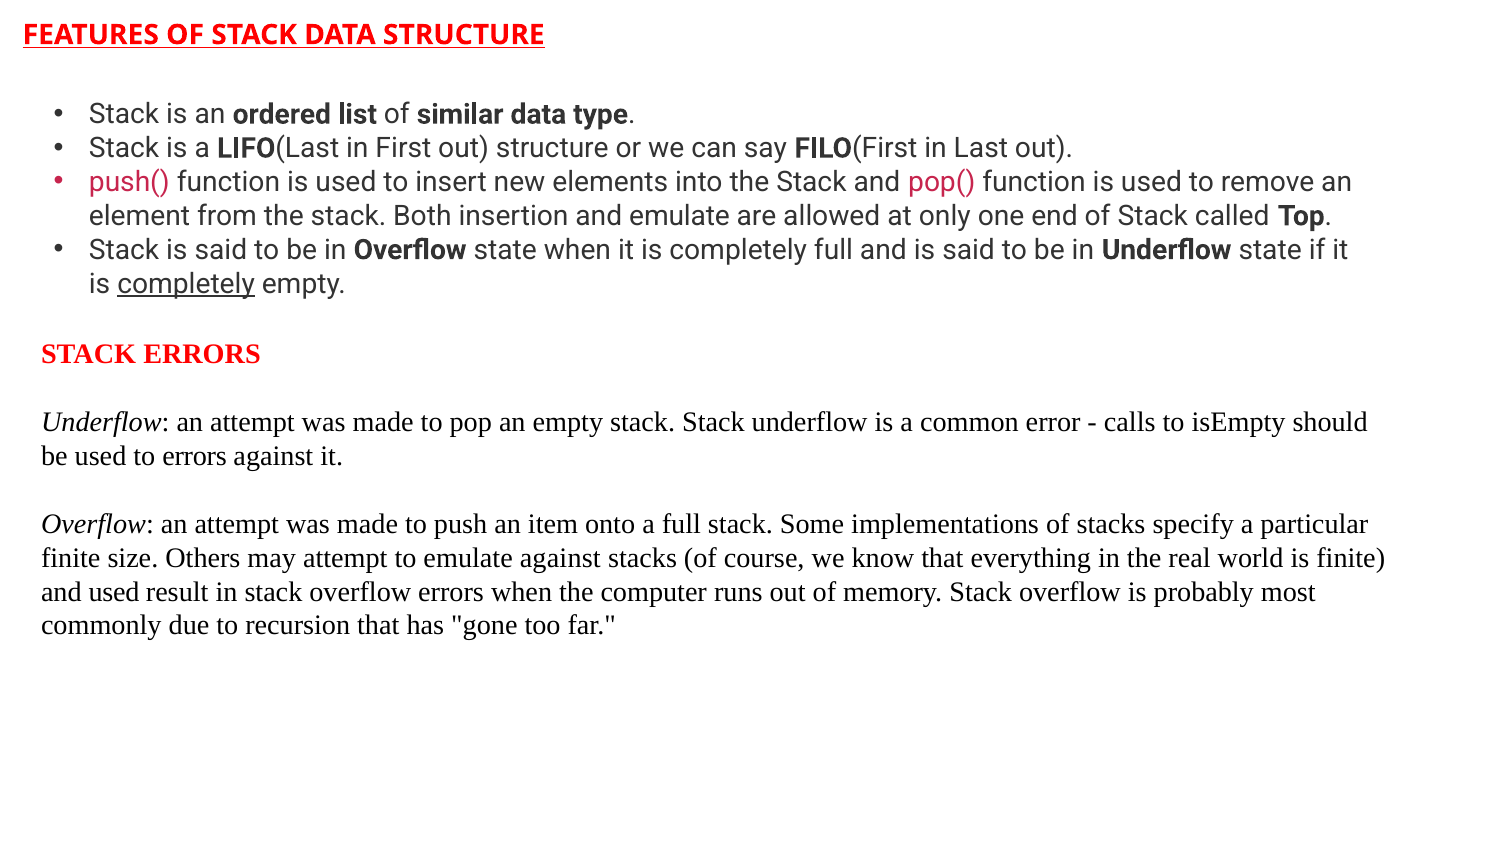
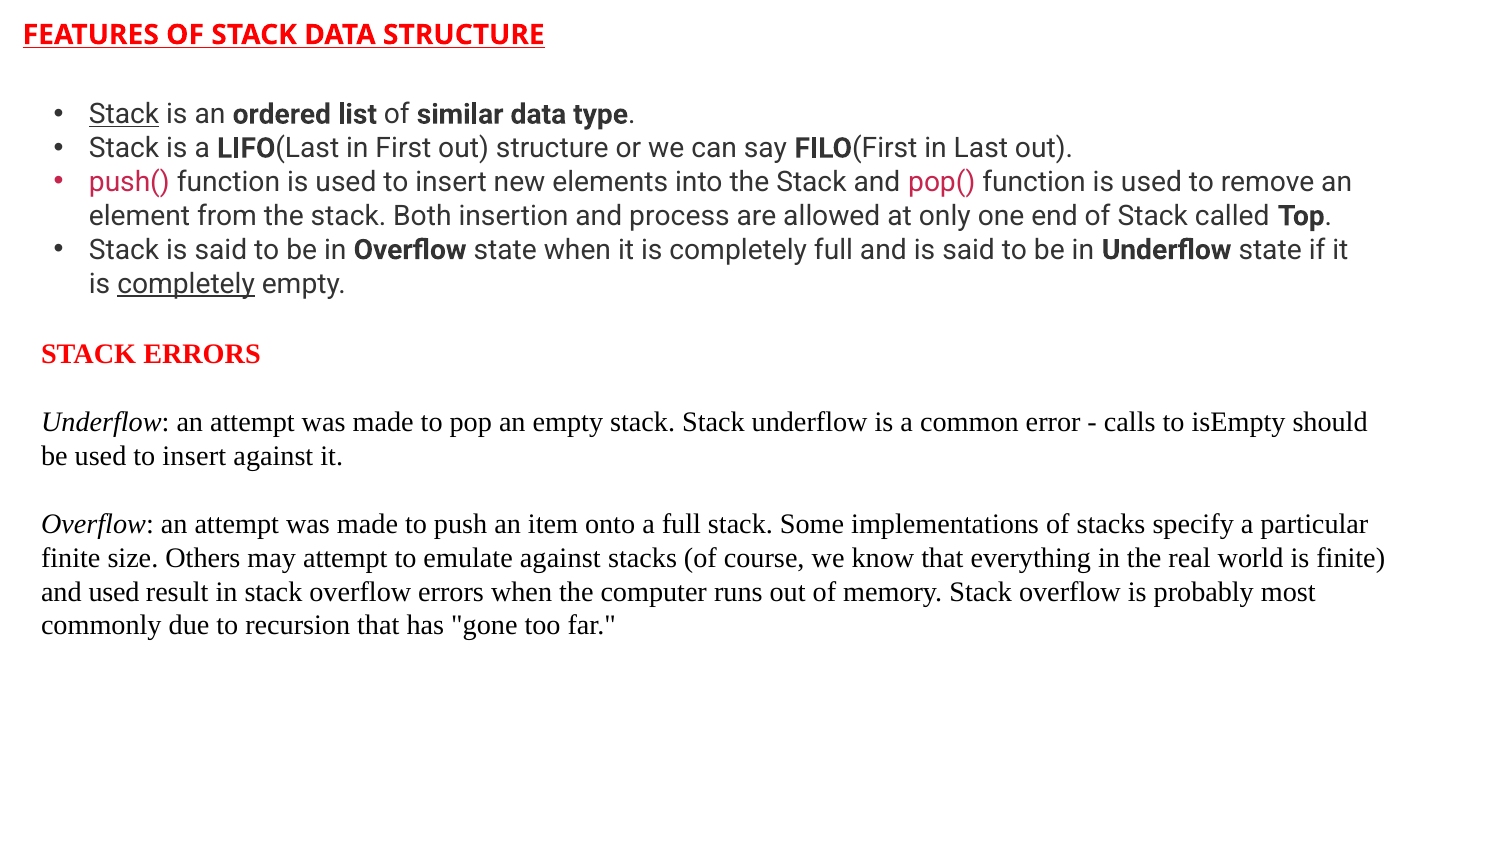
Stack at (124, 114) underline: none -> present
and emulate: emulate -> process
be used to errors: errors -> insert
